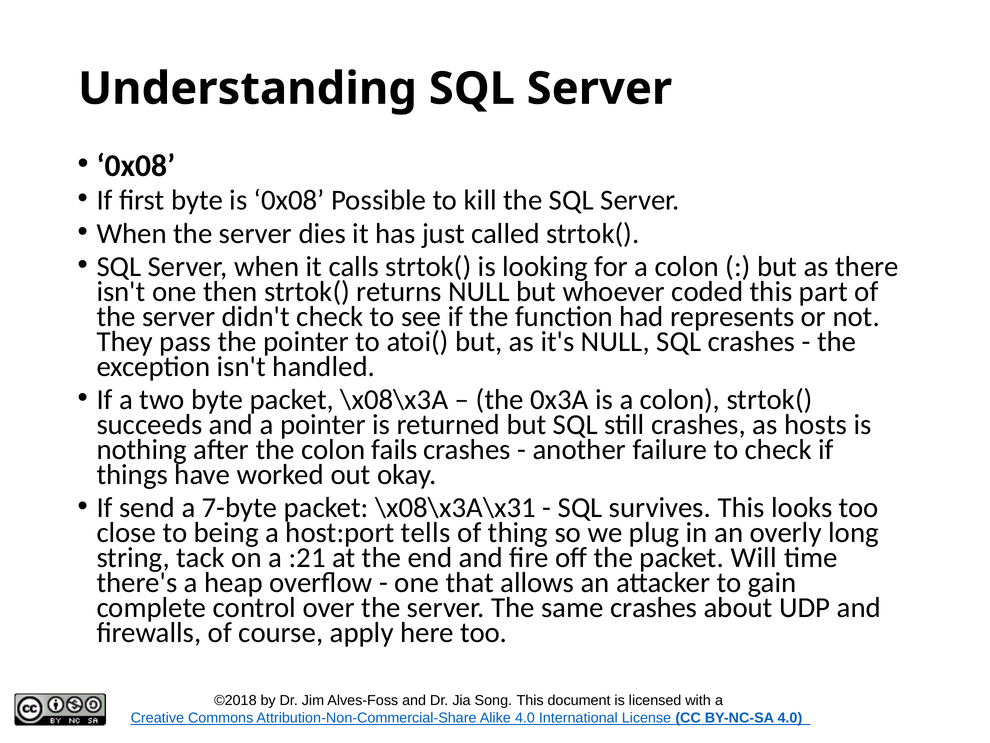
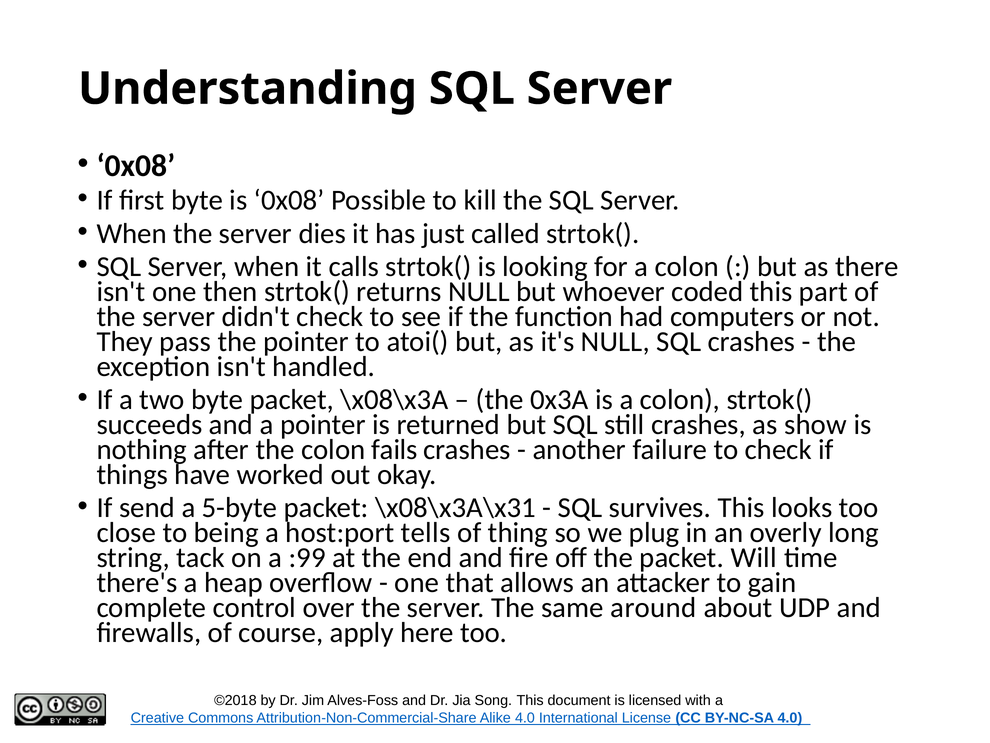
represents: represents -> computers
hosts: hosts -> show
7-byte: 7-byte -> 5-byte
:21: :21 -> :99
same crashes: crashes -> around
